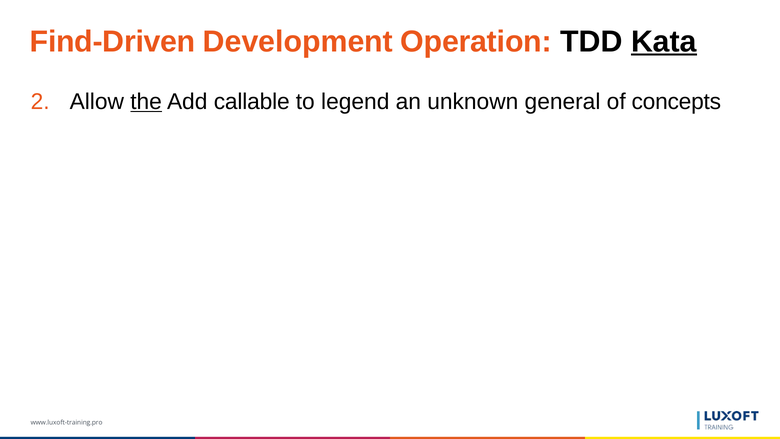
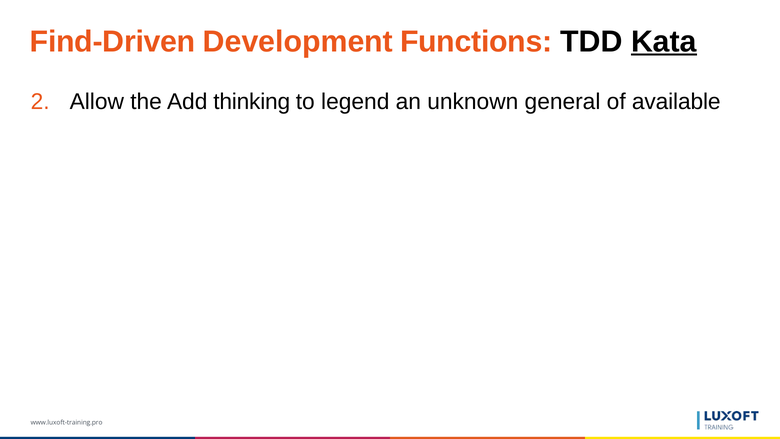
Operation: Operation -> Functions
the underline: present -> none
callable: callable -> thinking
concepts: concepts -> available
